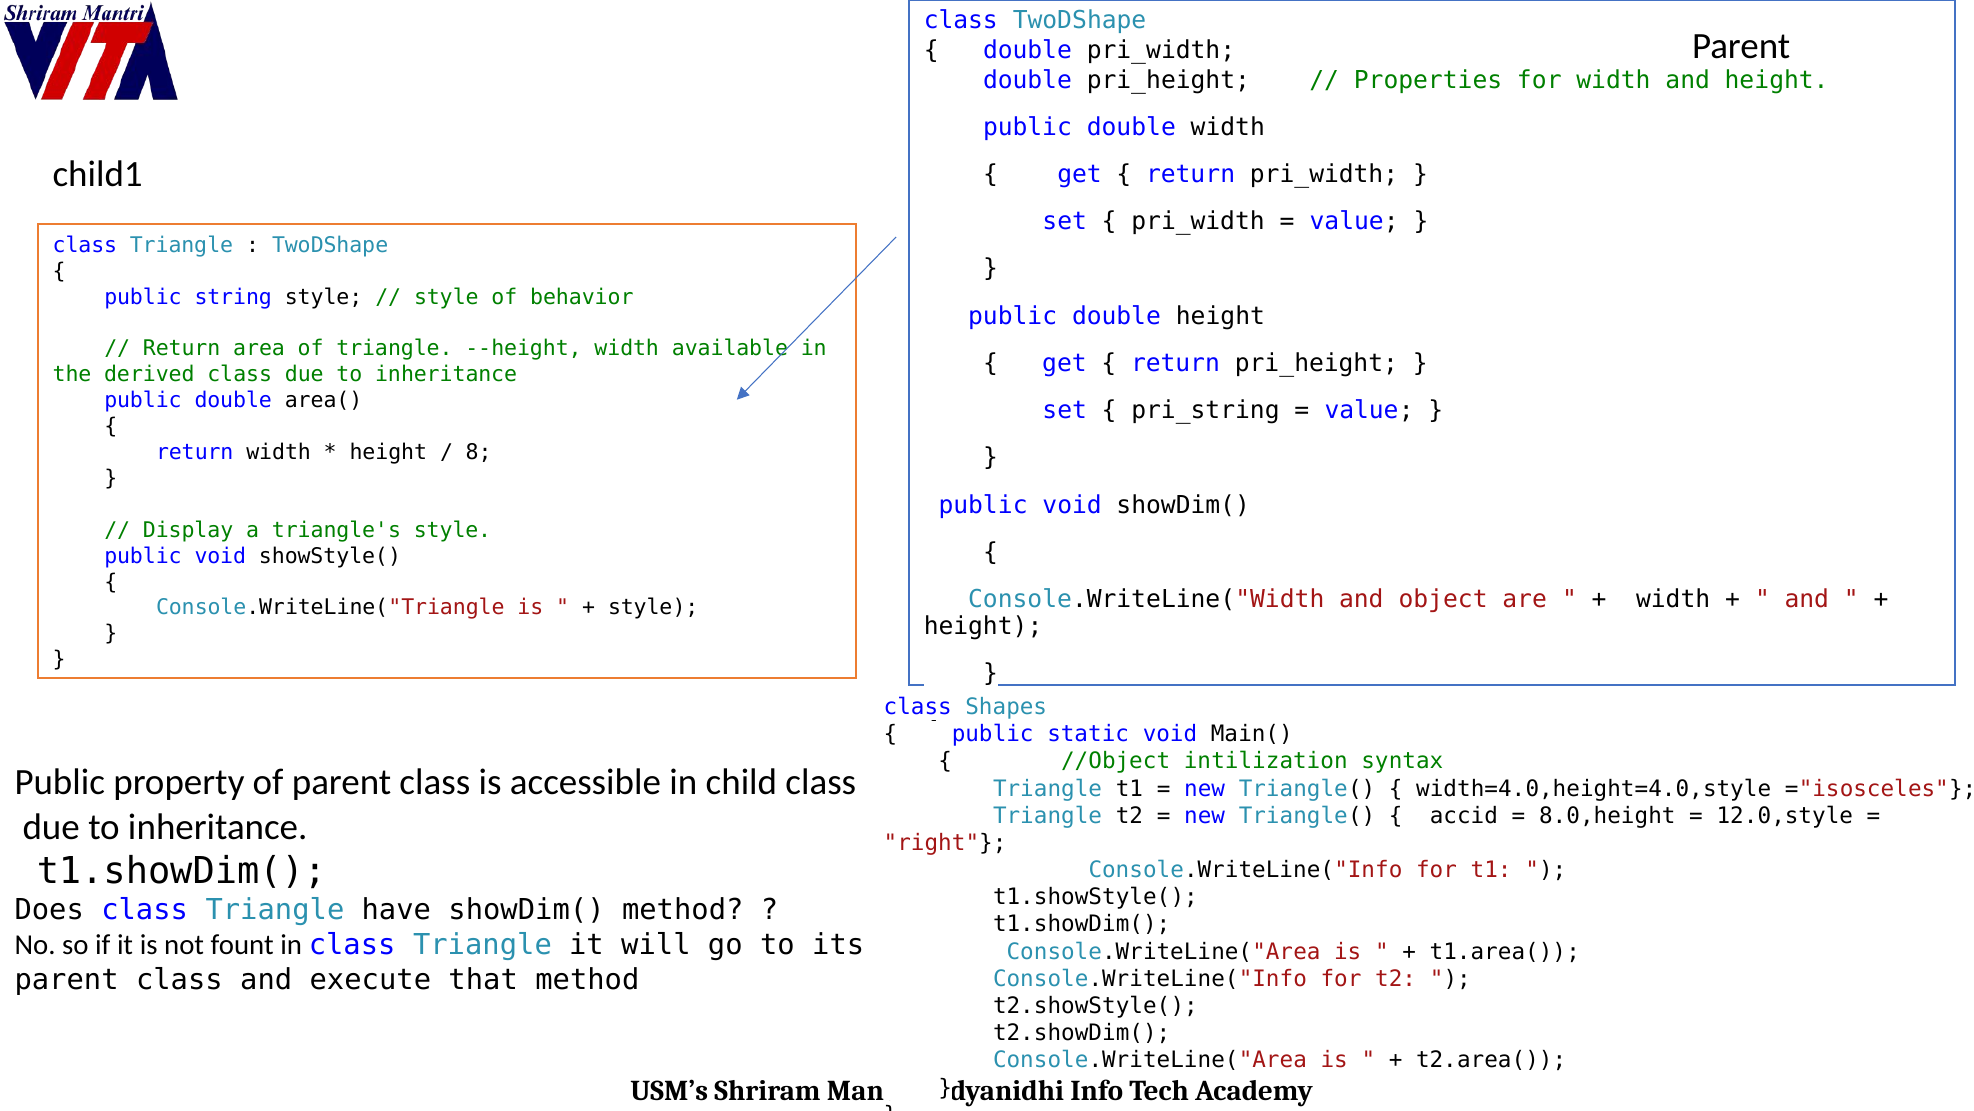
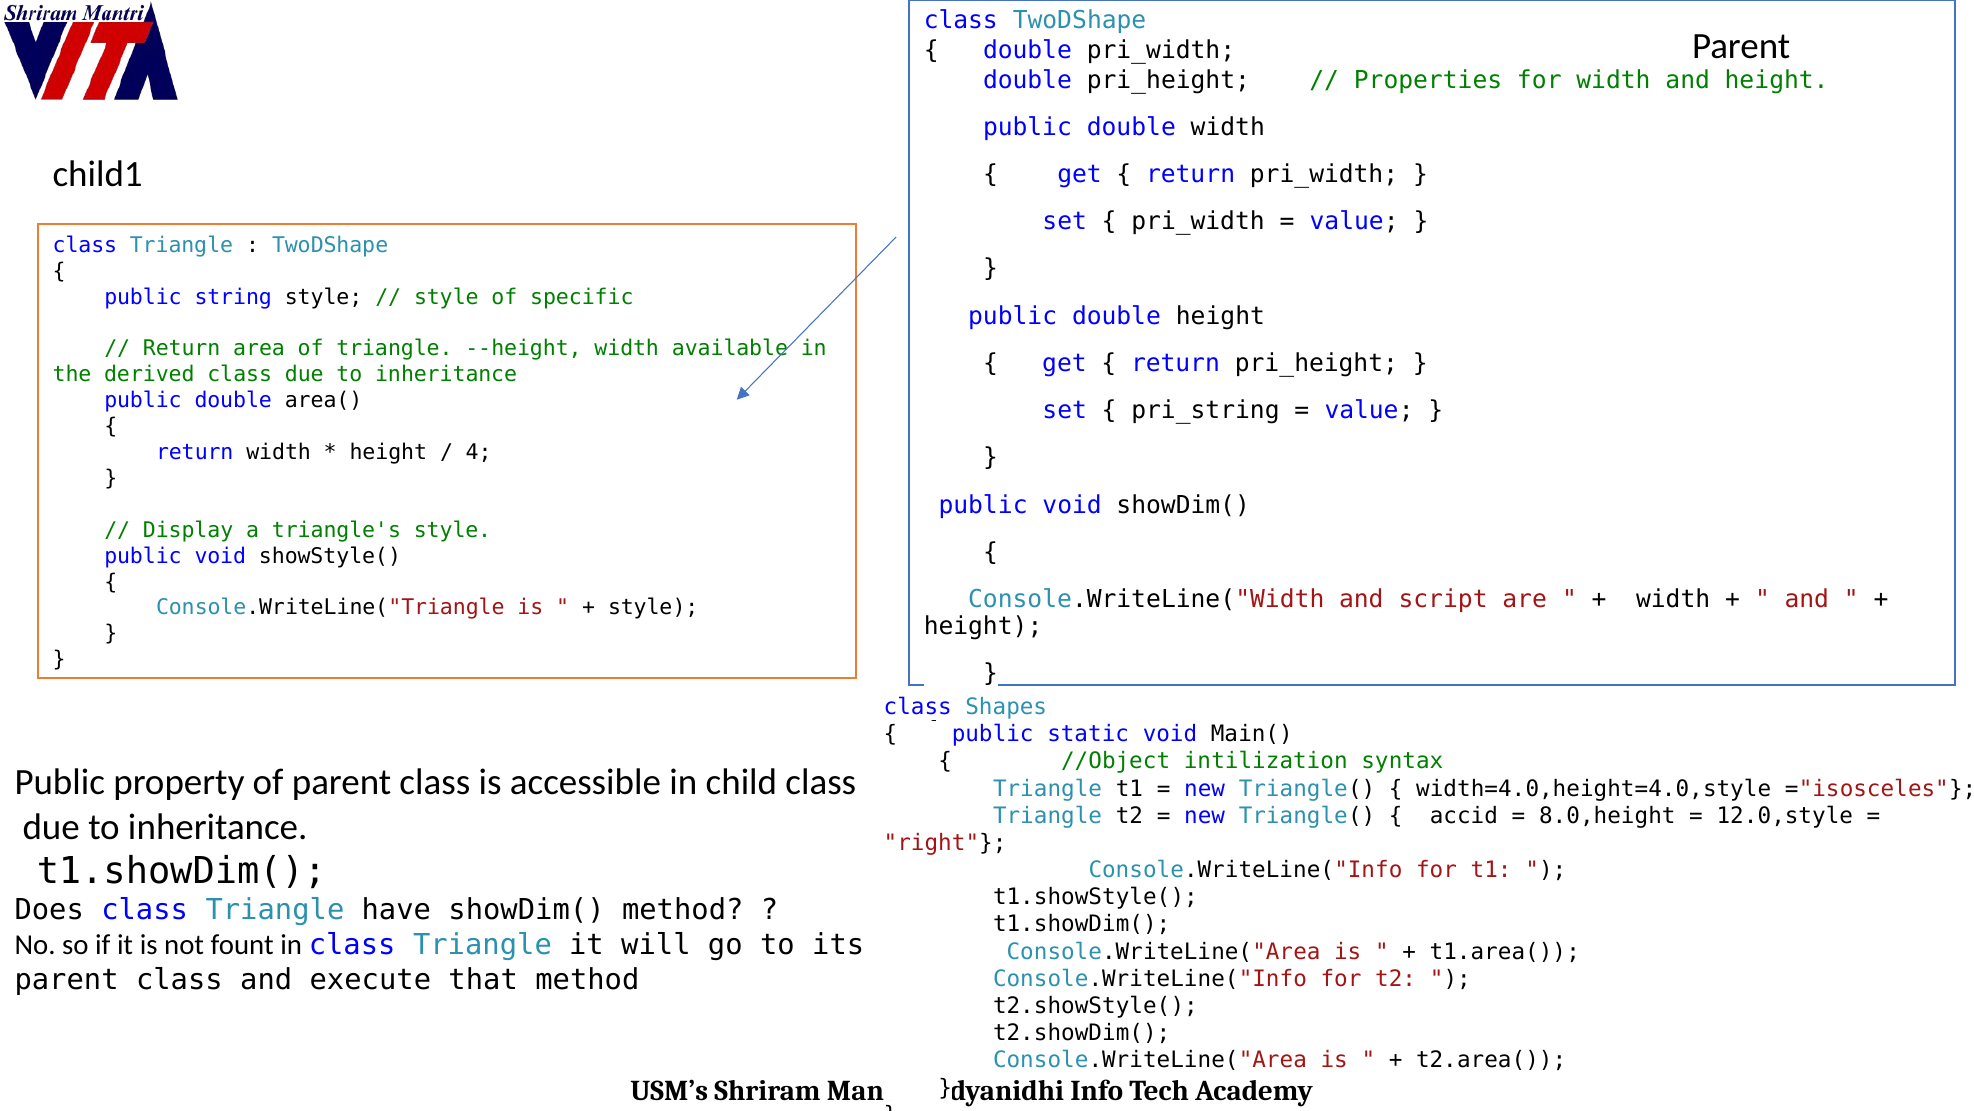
behavior: behavior -> specific
8: 8 -> 4
object: object -> script
